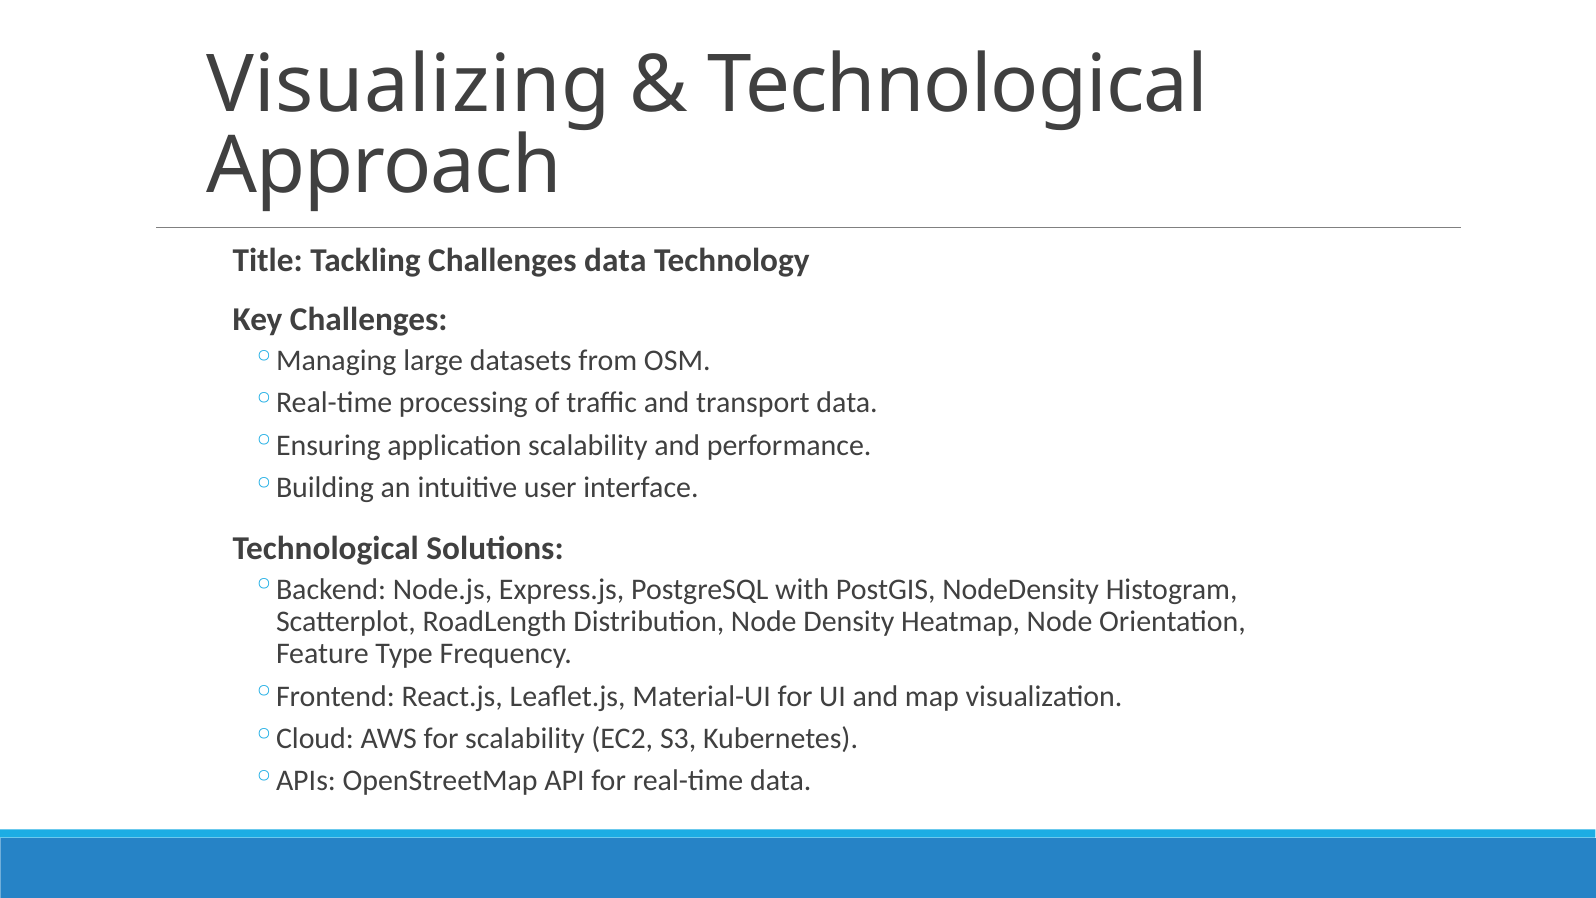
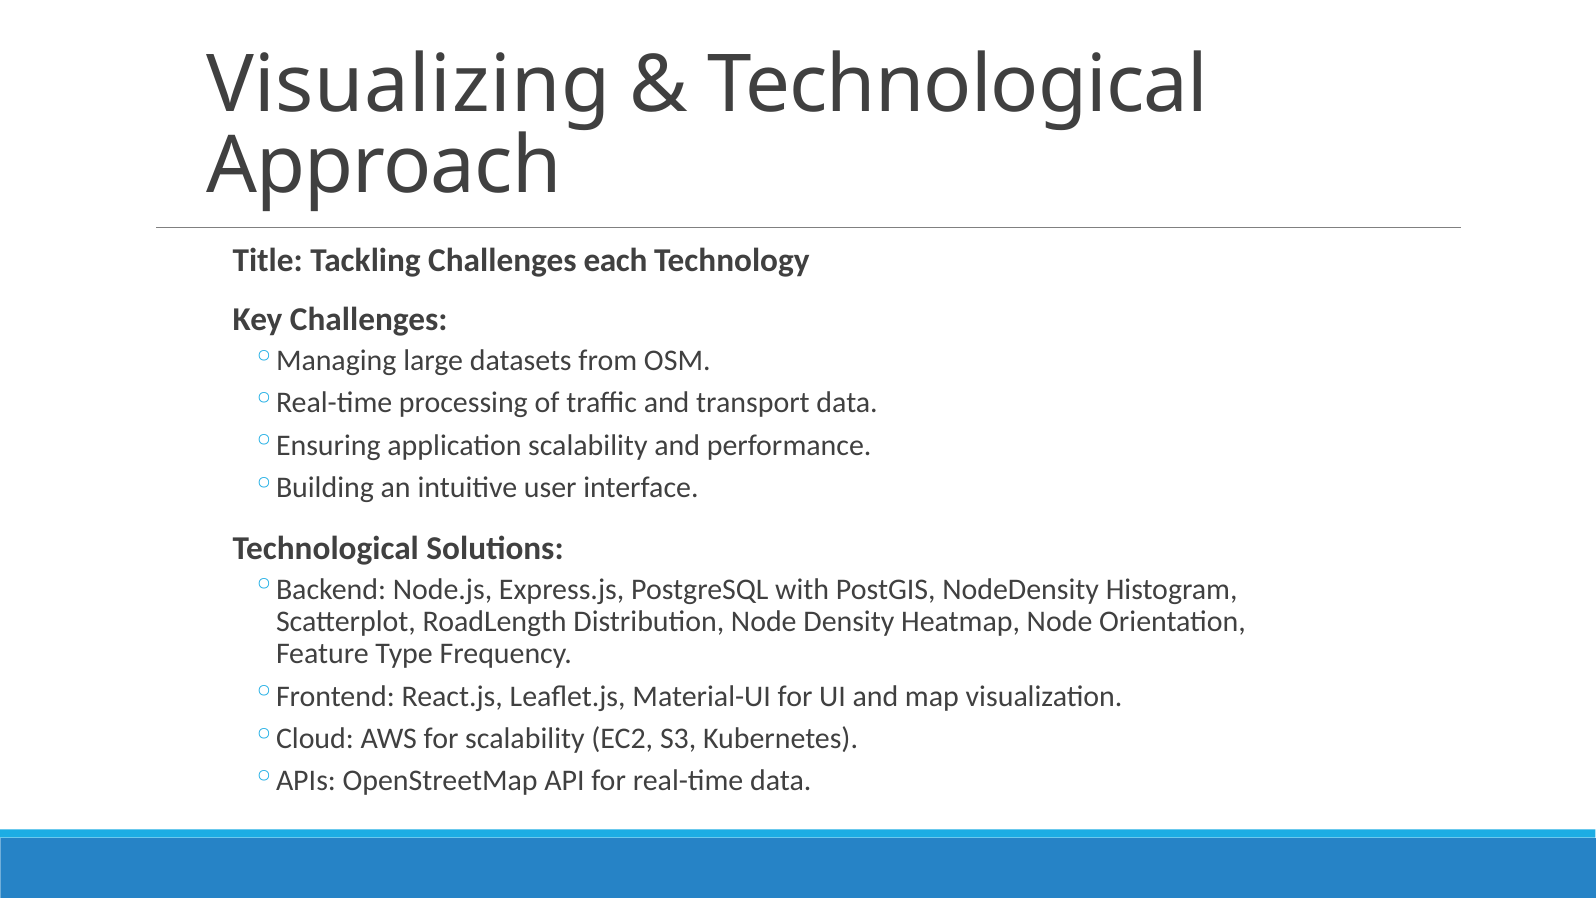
Challenges data: data -> each
